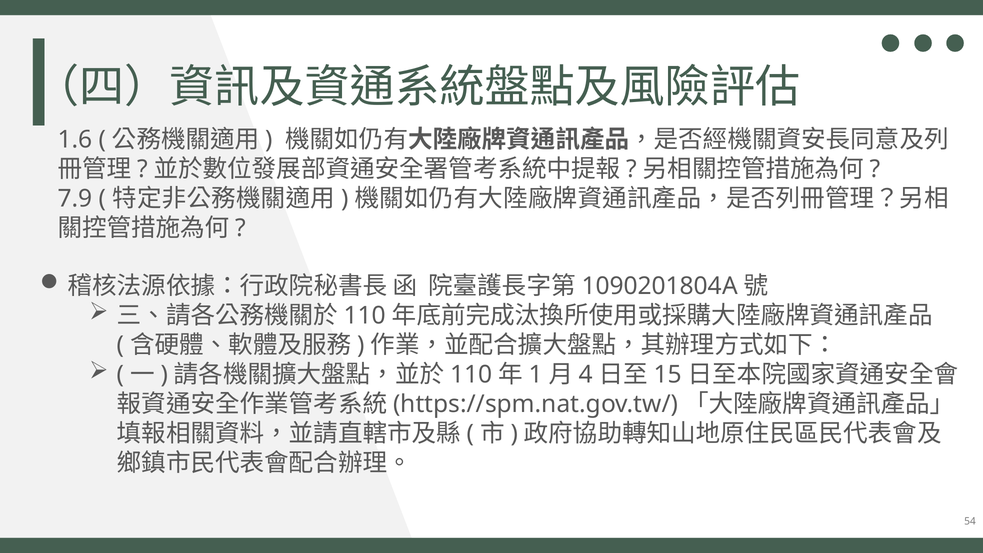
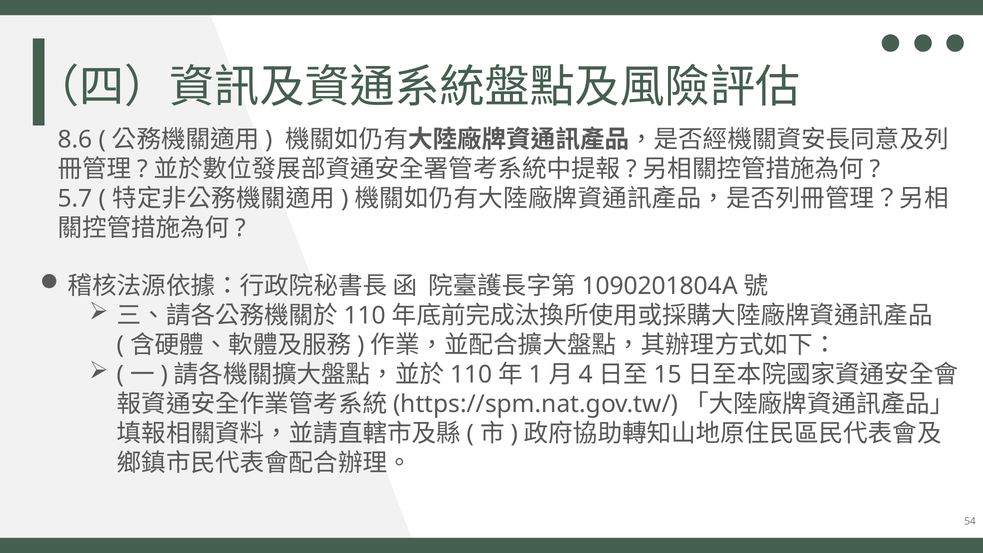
1.6: 1.6 -> 8.6
7.9: 7.9 -> 5.7
